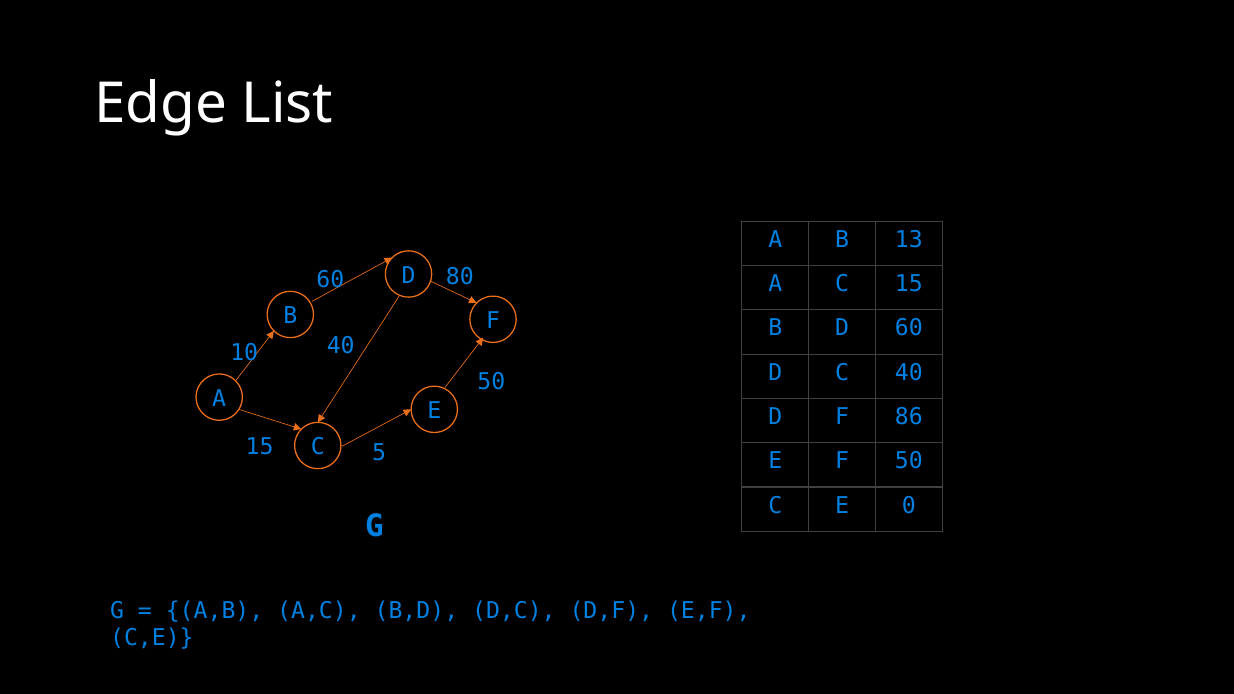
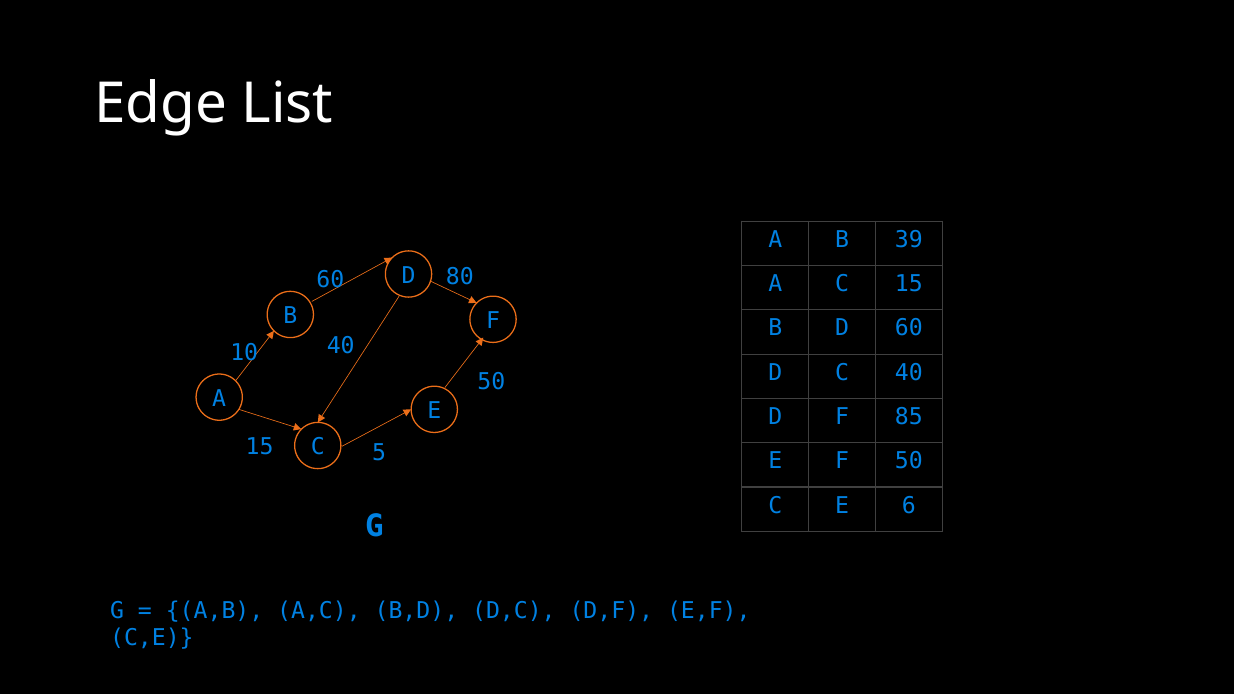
13: 13 -> 39
86: 86 -> 85
0: 0 -> 6
